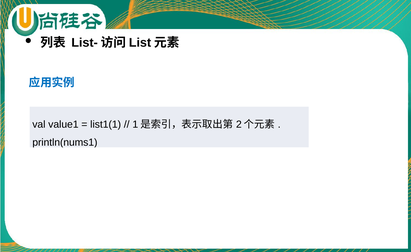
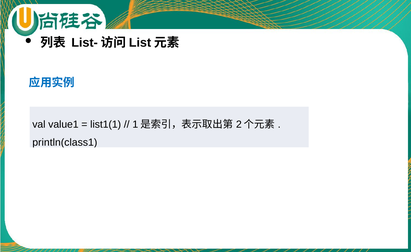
println(nums1: println(nums1 -> println(class1
